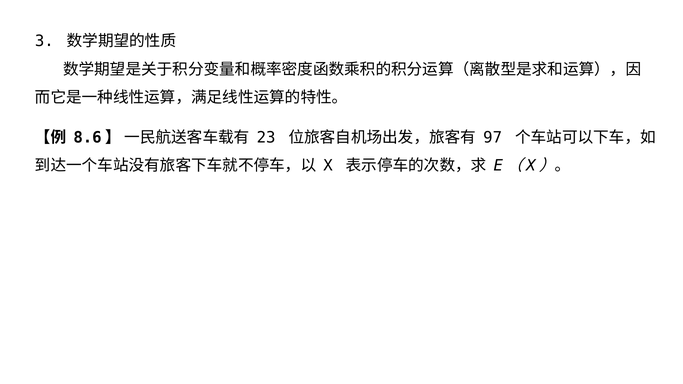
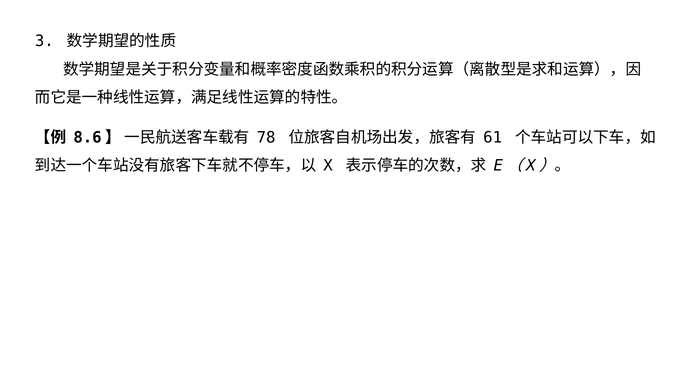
23: 23 -> 78
97: 97 -> 61
